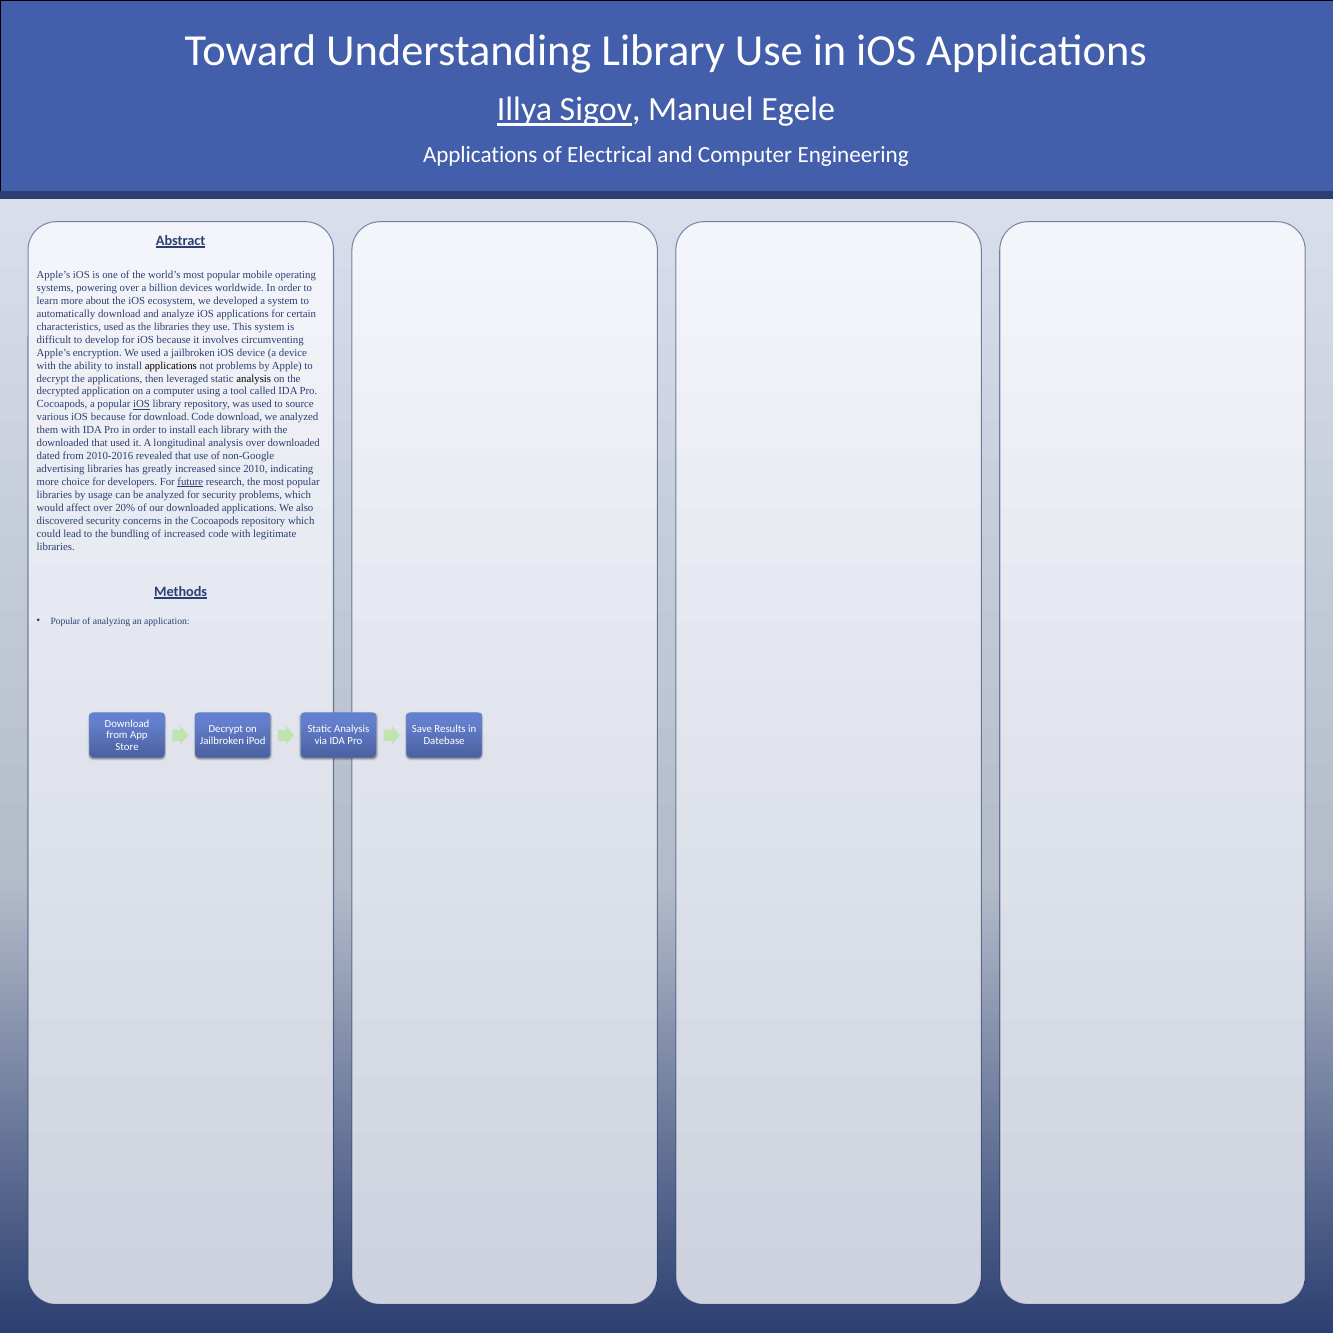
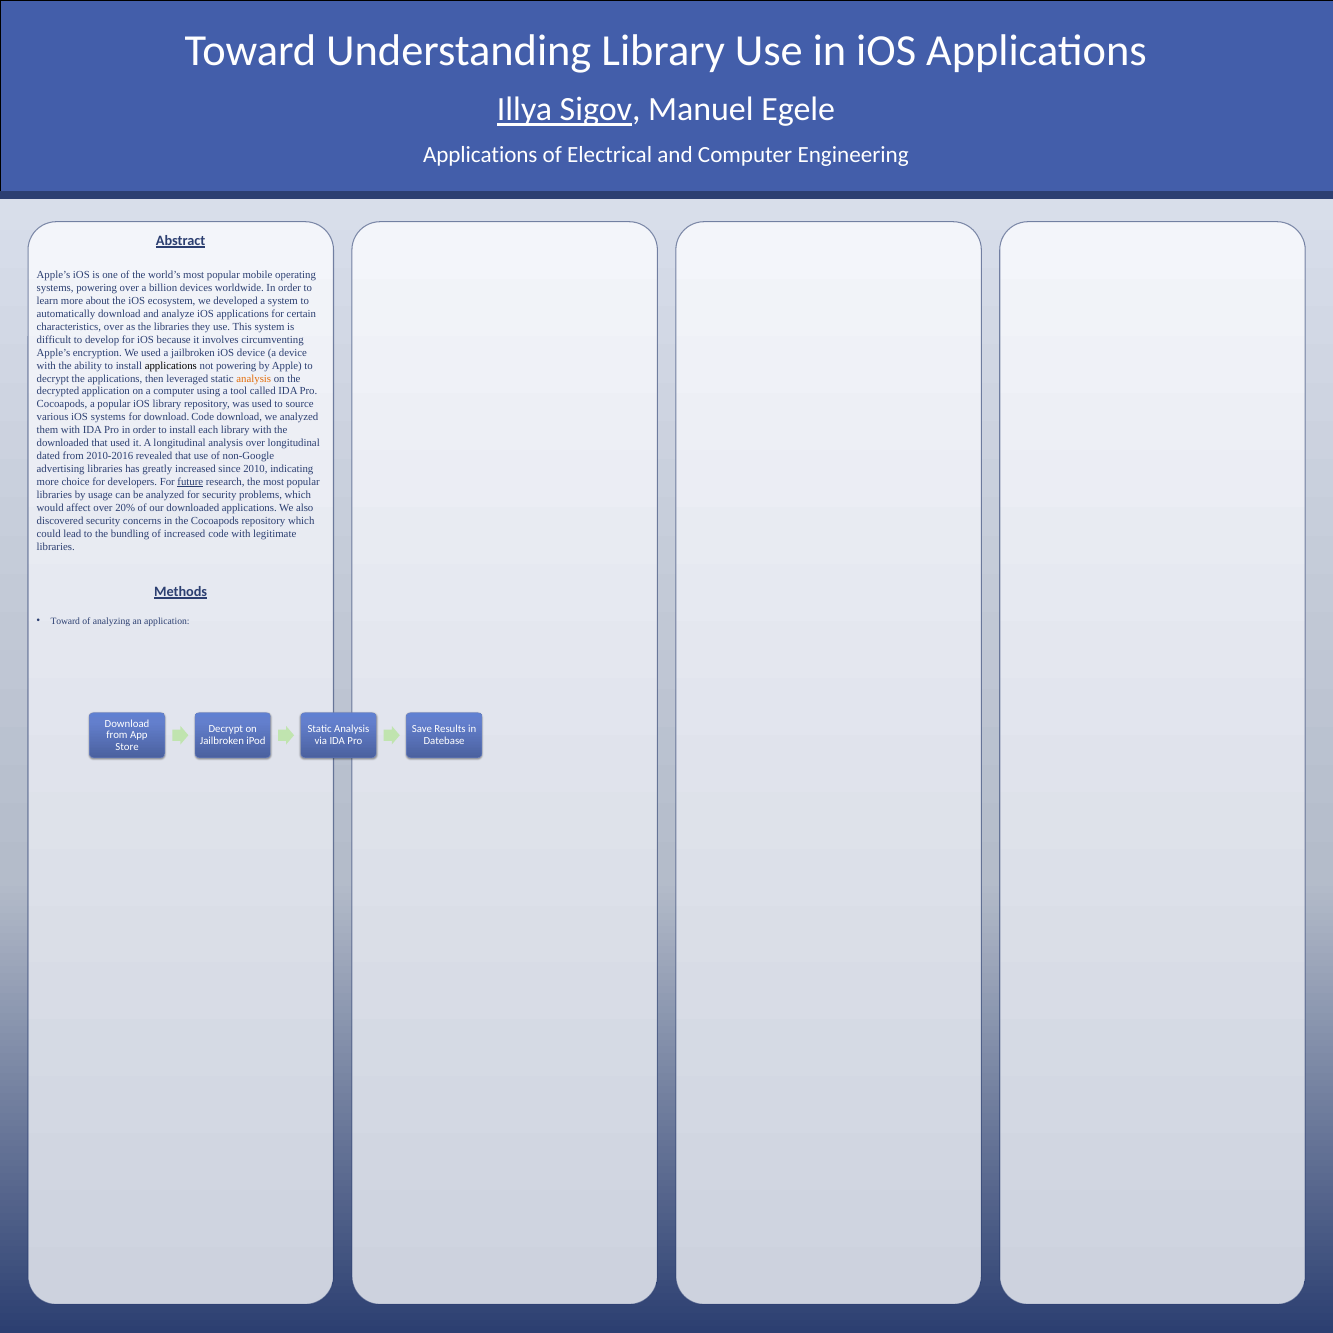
characteristics used: used -> over
not problems: problems -> powering
analysis at (254, 378) colour: black -> orange
iOS at (142, 404) underline: present -> none
various iOS because: because -> systems
over downloaded: downloaded -> longitudinal
Popular at (65, 621): Popular -> Toward
